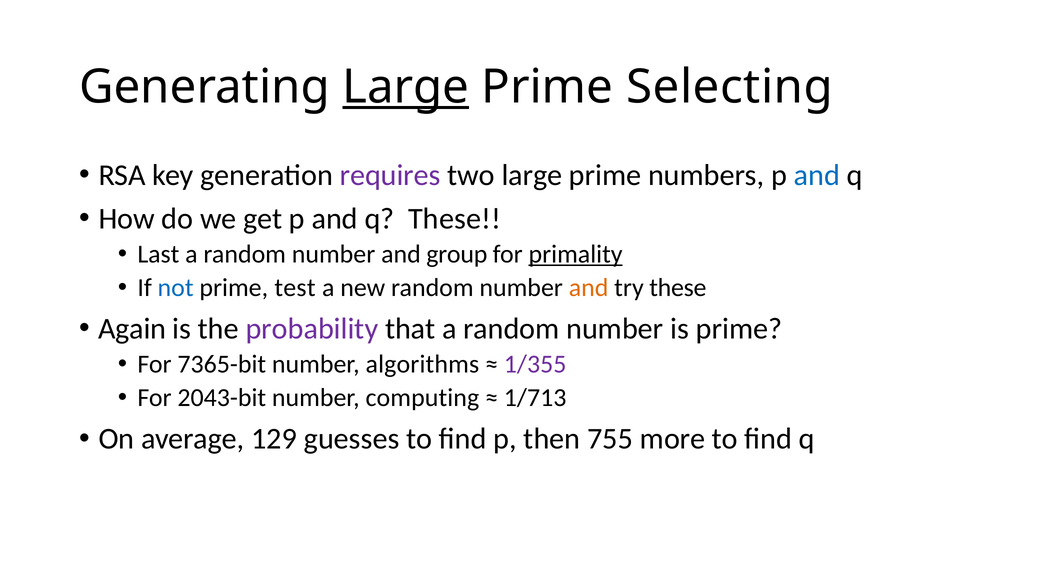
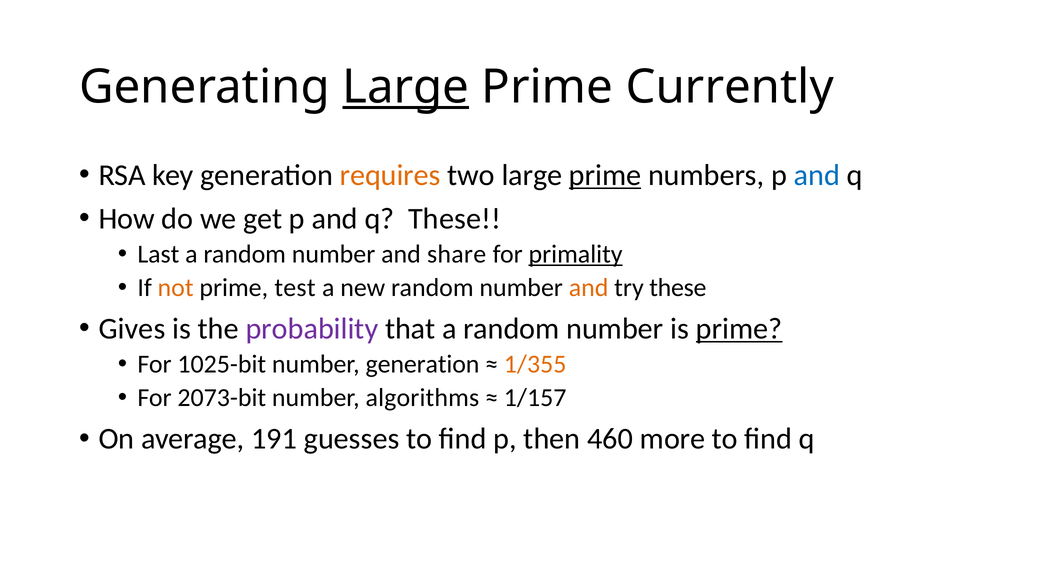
Selecting: Selecting -> Currently
requires colour: purple -> orange
prime at (605, 175) underline: none -> present
group: group -> share
not colour: blue -> orange
Again: Again -> Gives
prime at (739, 329) underline: none -> present
7365-bit: 7365-bit -> 1025-bit
number algorithms: algorithms -> generation
1/355 colour: purple -> orange
2043-bit: 2043-bit -> 2073-bit
computing: computing -> algorithms
1/713: 1/713 -> 1/157
129: 129 -> 191
755: 755 -> 460
